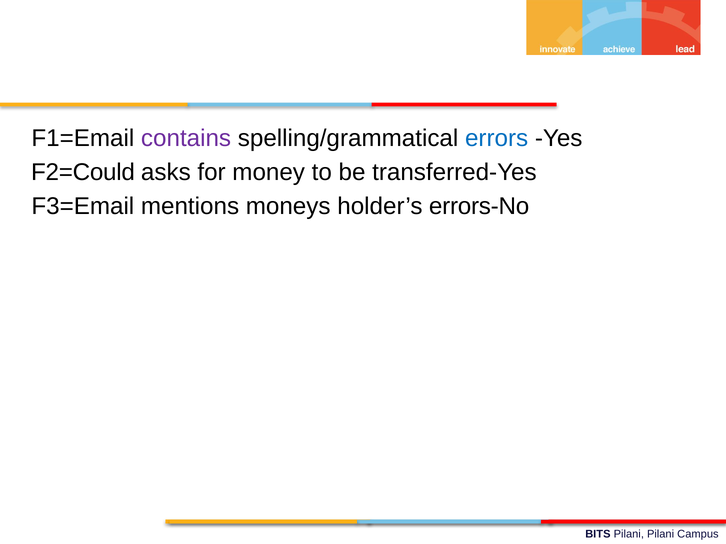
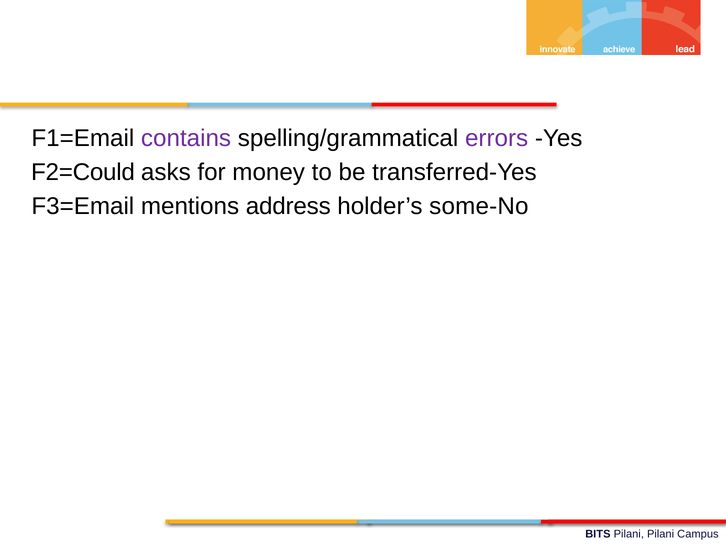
errors colour: blue -> purple
moneys: moneys -> address
errors-No: errors-No -> some-No
